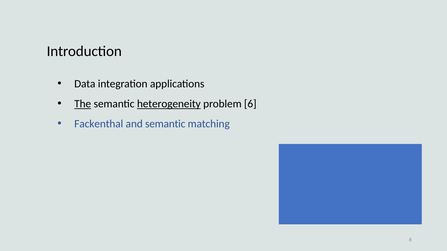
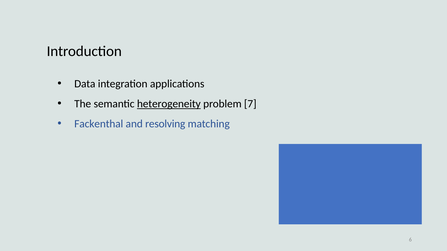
The underline: present -> none
problem 6: 6 -> 7
and semantic: semantic -> resolving
